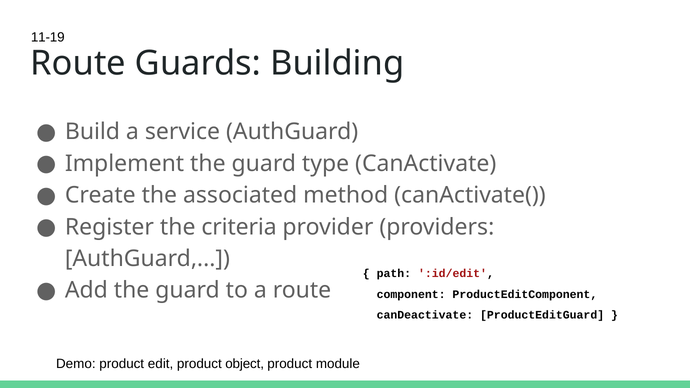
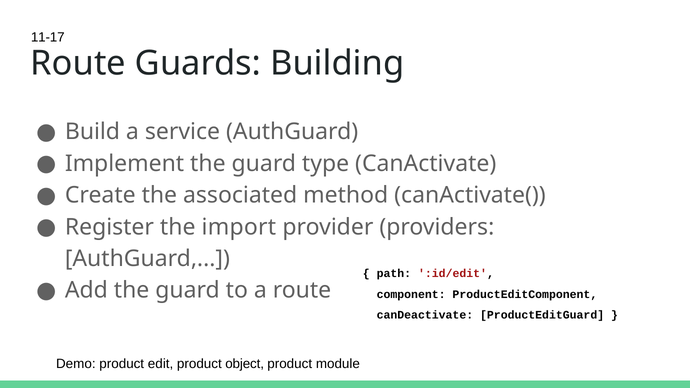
11-19: 11-19 -> 11-17
criteria: criteria -> import
